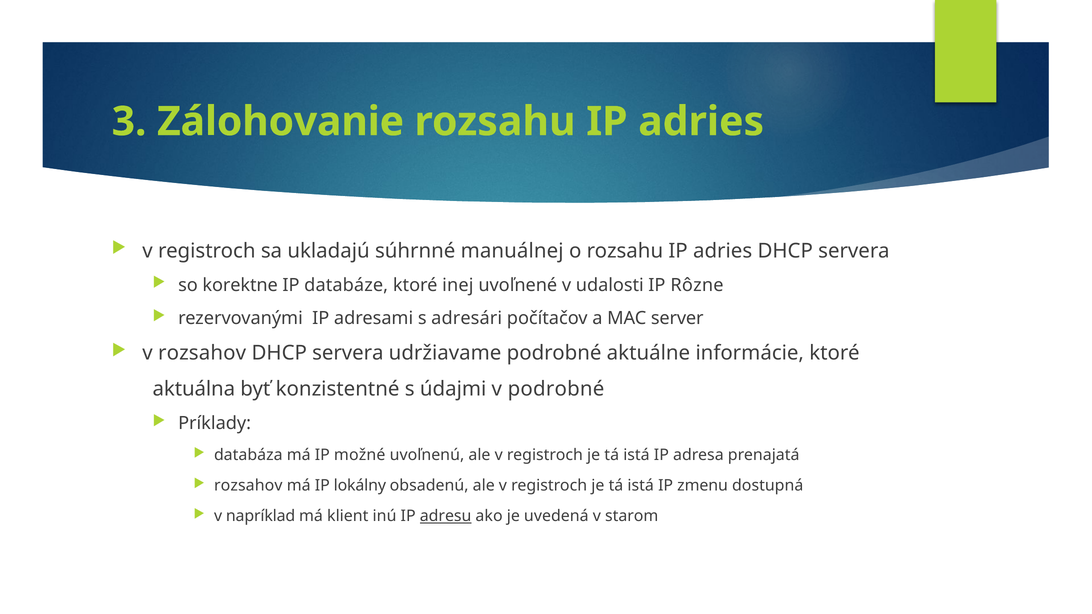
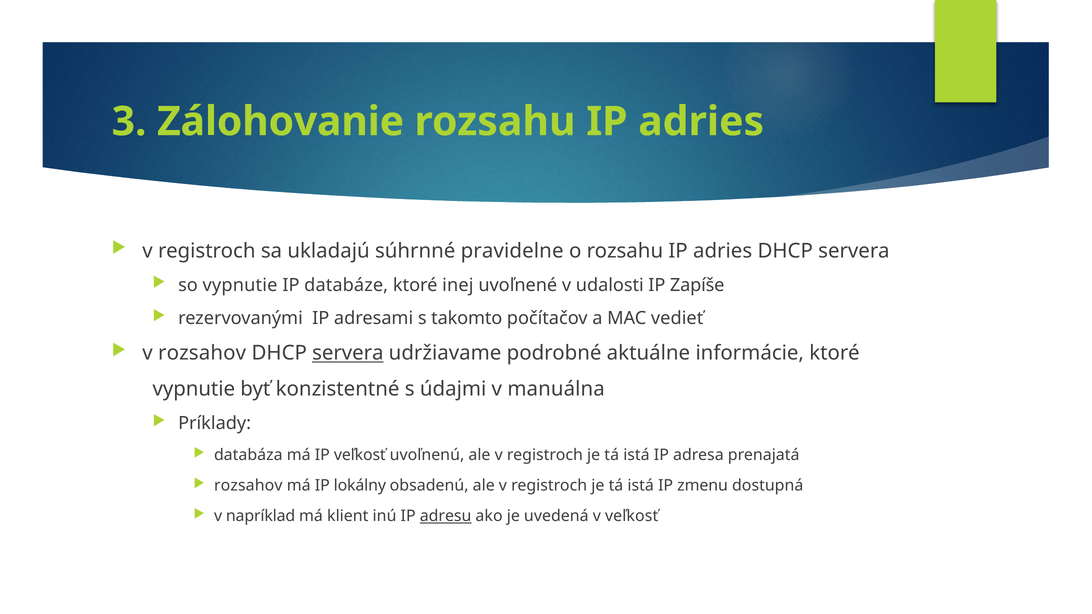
manuálnej: manuálnej -> pravidelne
so korektne: korektne -> vypnutie
Rôzne: Rôzne -> Zapíše
adresári: adresári -> takomto
server: server -> vedieť
servera at (348, 353) underline: none -> present
aktuálna at (194, 389): aktuálna -> vypnutie
v podrobné: podrobné -> manuálna
IP možné: možné -> veľkosť
v starom: starom -> veľkosť
